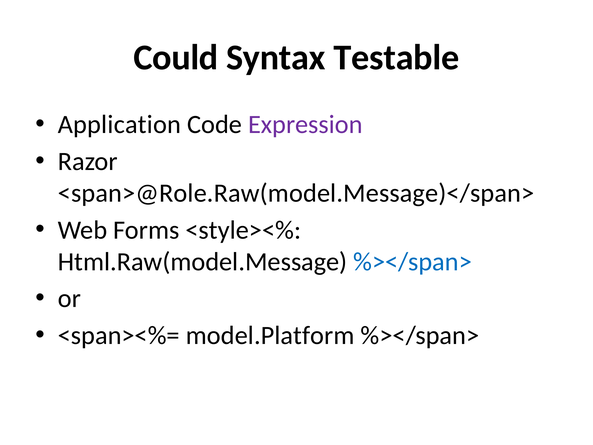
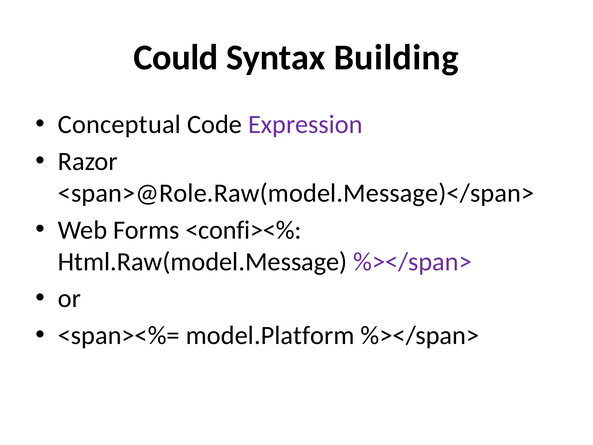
Testable: Testable -> Building
Application: Application -> Conceptual
<style><%: <style><% -> <confi><%
%></span> at (413, 261) colour: blue -> purple
